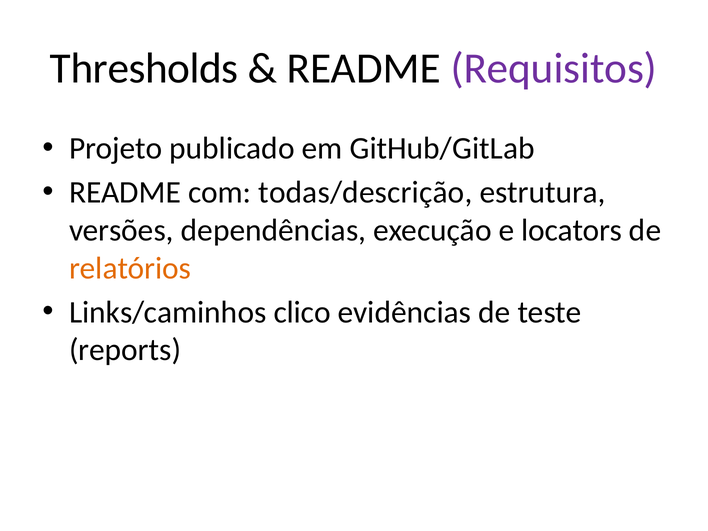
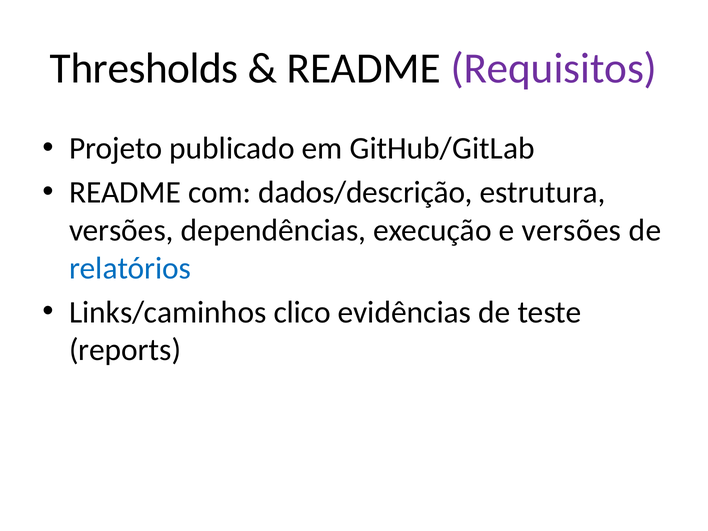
todas/descrição: todas/descrição -> dados/descrição
e locators: locators -> versões
relatórios colour: orange -> blue
